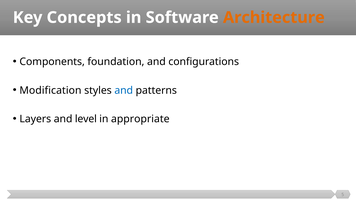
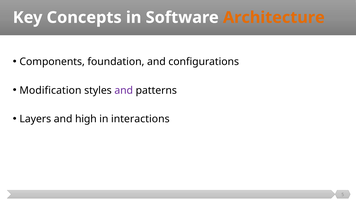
and at (124, 90) colour: blue -> purple
level: level -> high
appropriate: appropriate -> interactions
